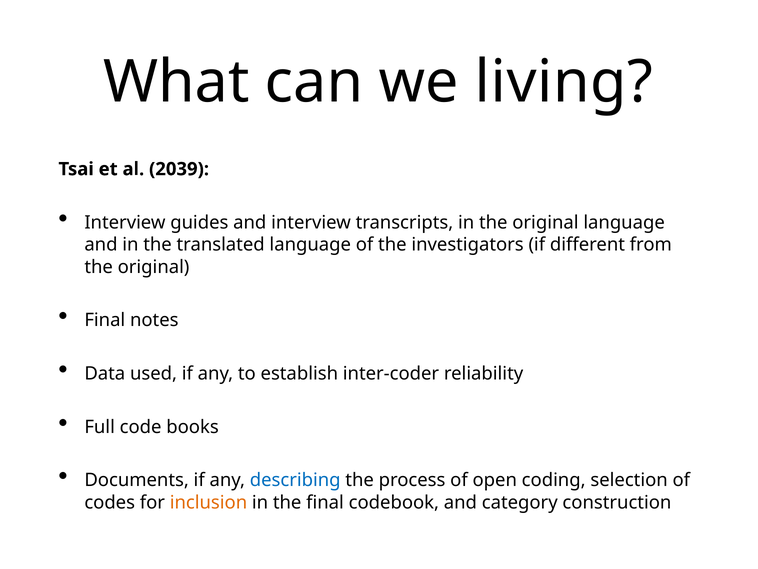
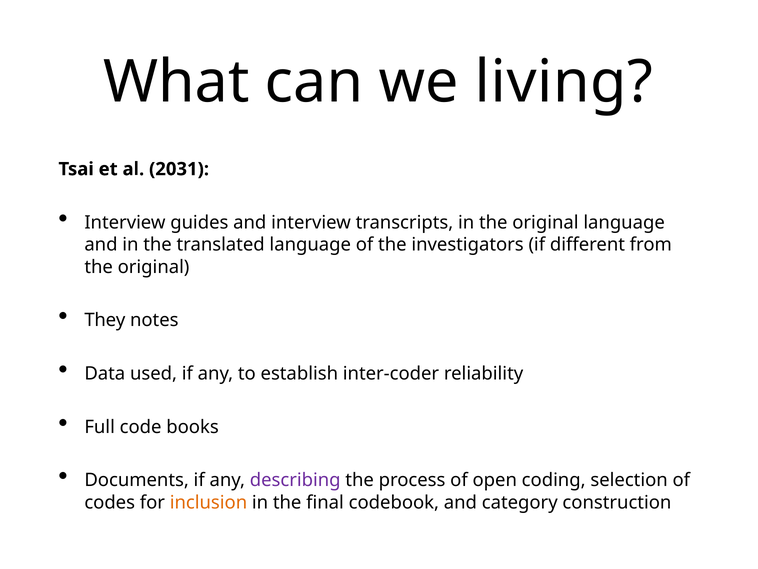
2039: 2039 -> 2031
Final at (105, 320): Final -> They
describing colour: blue -> purple
